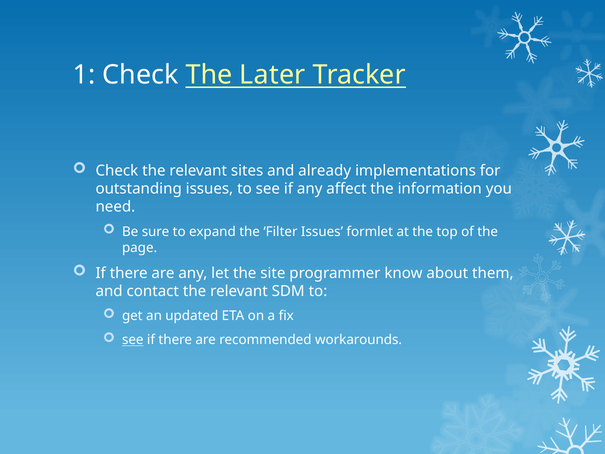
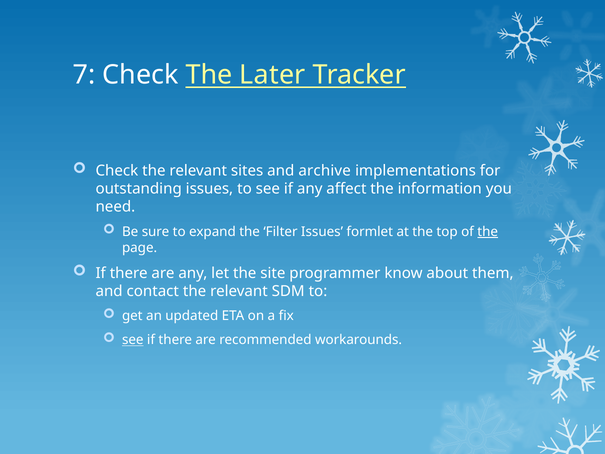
1: 1 -> 7
already: already -> archive
the at (488, 231) underline: none -> present
